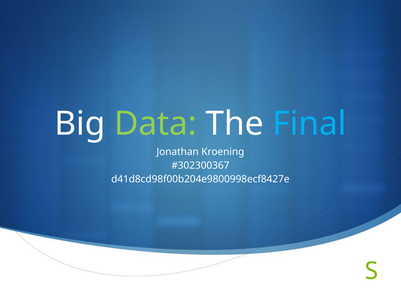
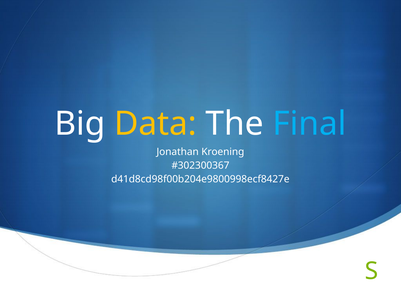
Data colour: light green -> yellow
